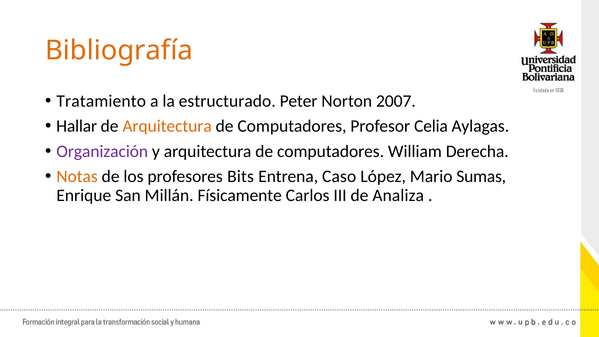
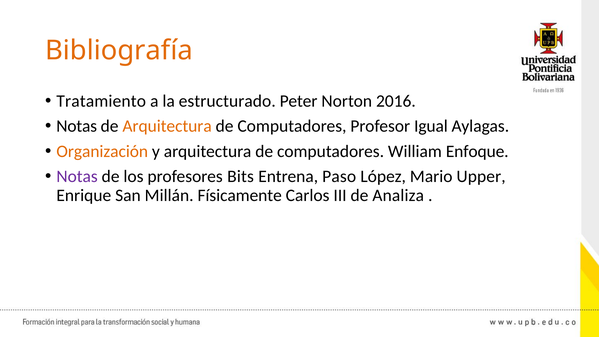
2007: 2007 -> 2016
Hallar at (77, 126): Hallar -> Notas
Celia: Celia -> Igual
Organización colour: purple -> orange
Derecha: Derecha -> Enfoque
Notas at (77, 176) colour: orange -> purple
Caso: Caso -> Paso
Sumas: Sumas -> Upper
